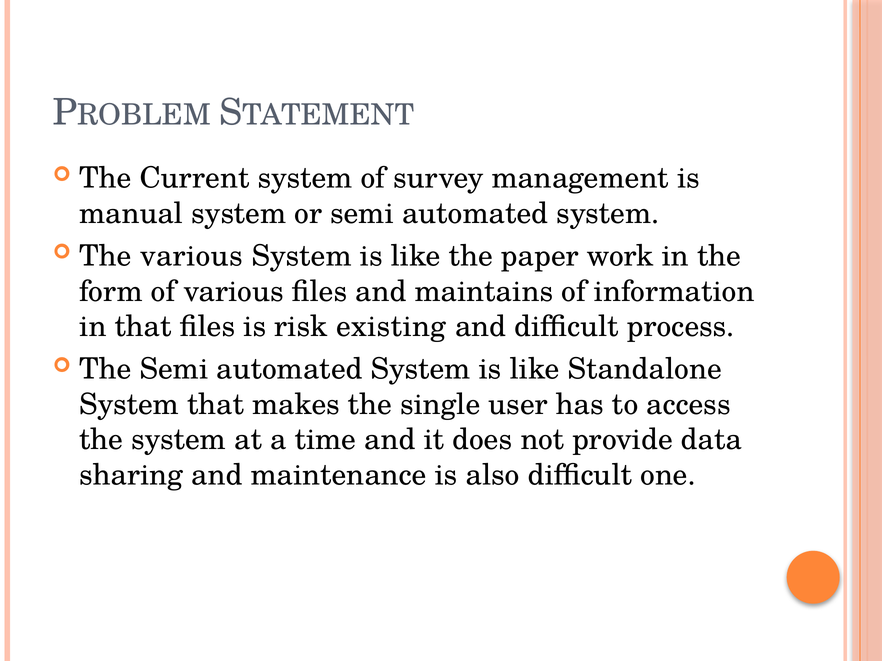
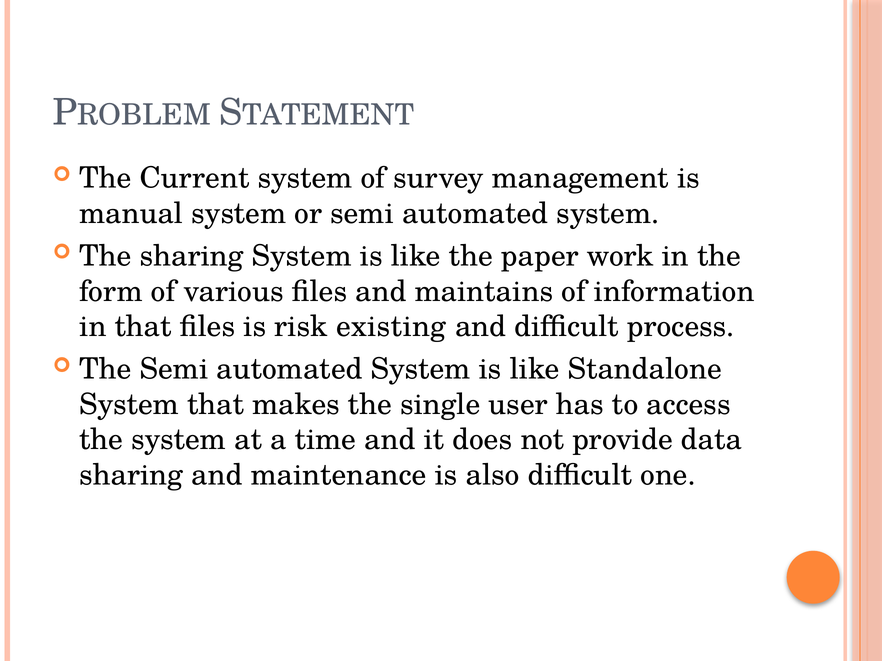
The various: various -> sharing
